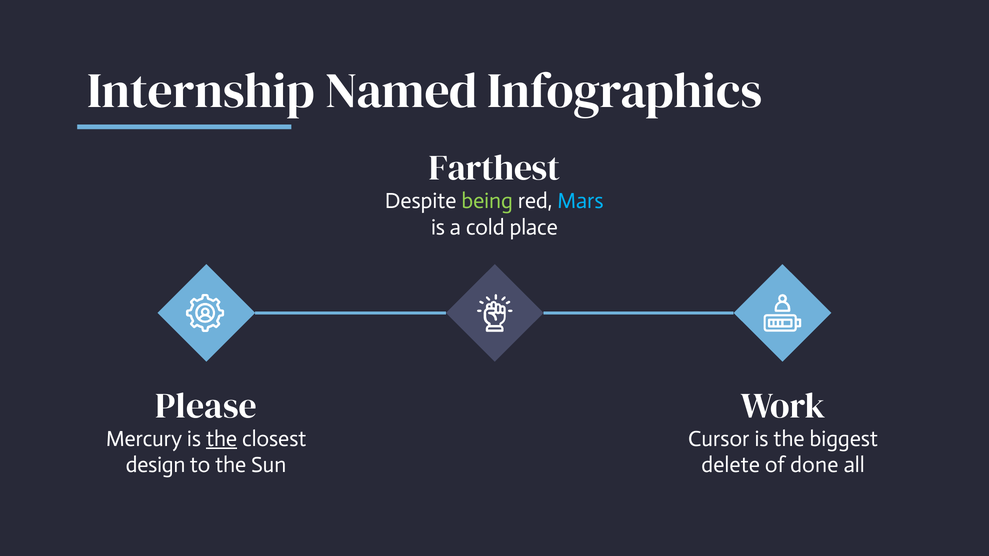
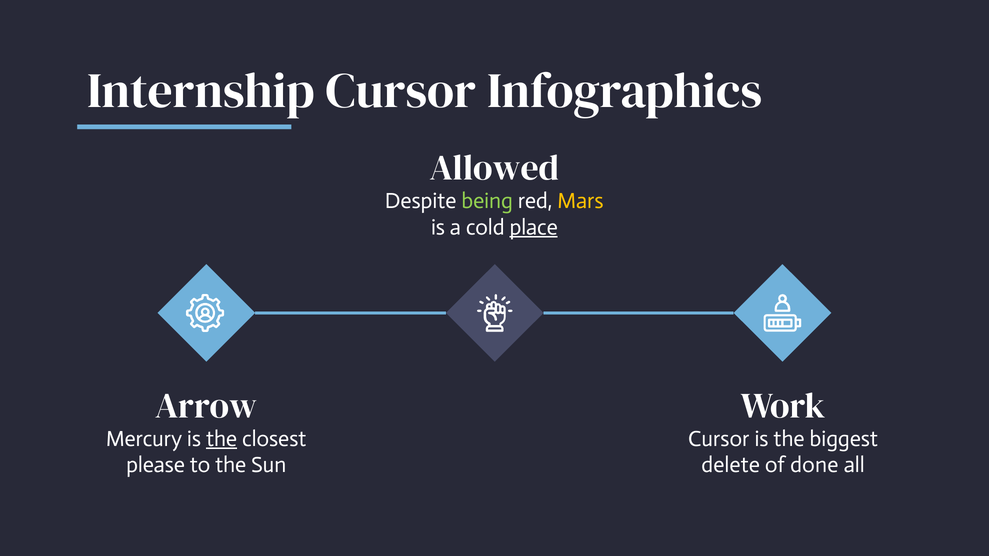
Internship Named: Named -> Cursor
Farthest: Farthest -> Allowed
Mars colour: light blue -> yellow
place underline: none -> present
Please: Please -> Arrow
design: design -> please
